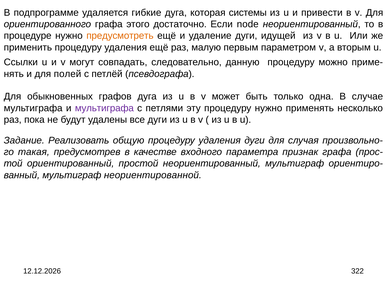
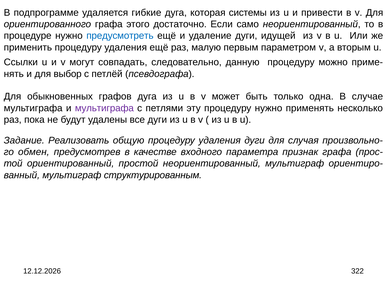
node: node -> само
предусмотреть colour: orange -> blue
полей: полей -> выбор
такая: такая -> обмен
неориентированной: неориентированной -> структурированным
